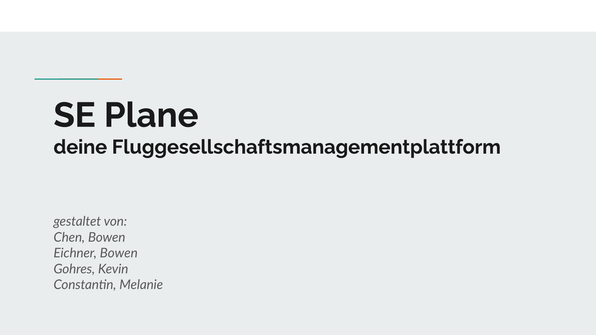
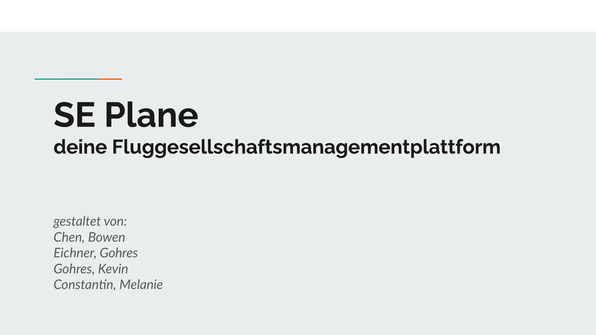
Eichner Bowen: Bowen -> Gohres
